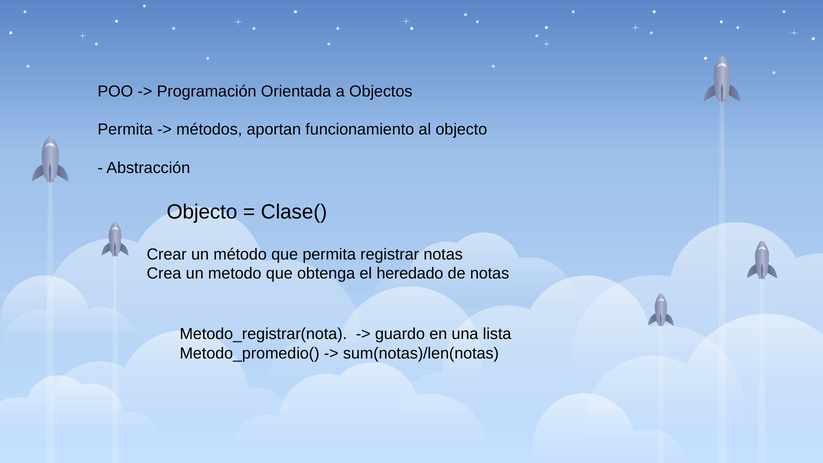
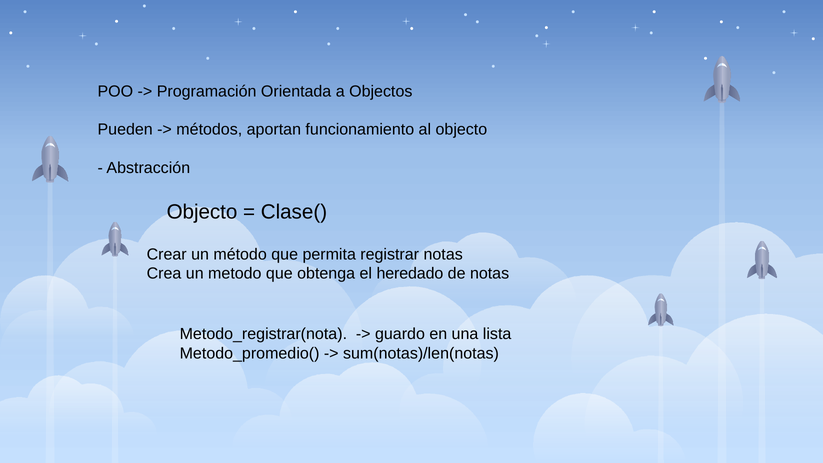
Permita at (125, 130): Permita -> Pueden
